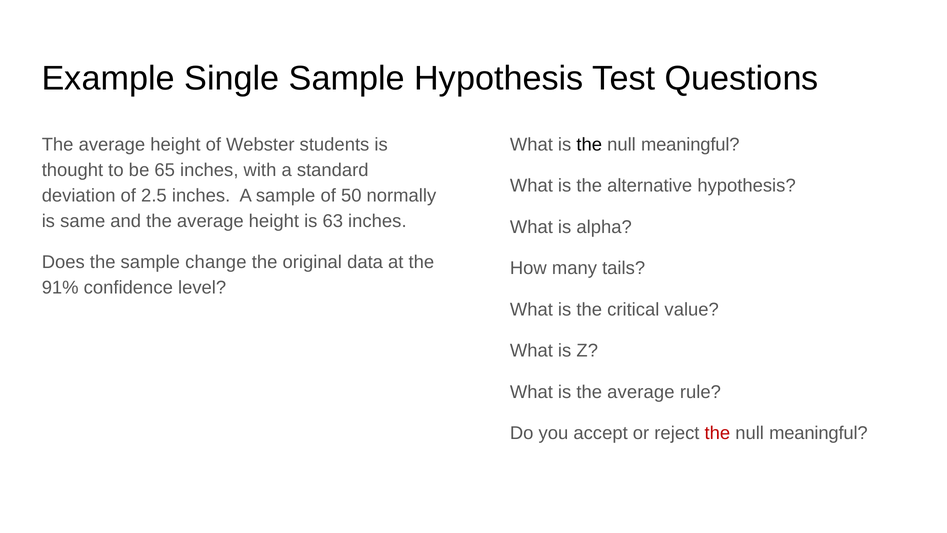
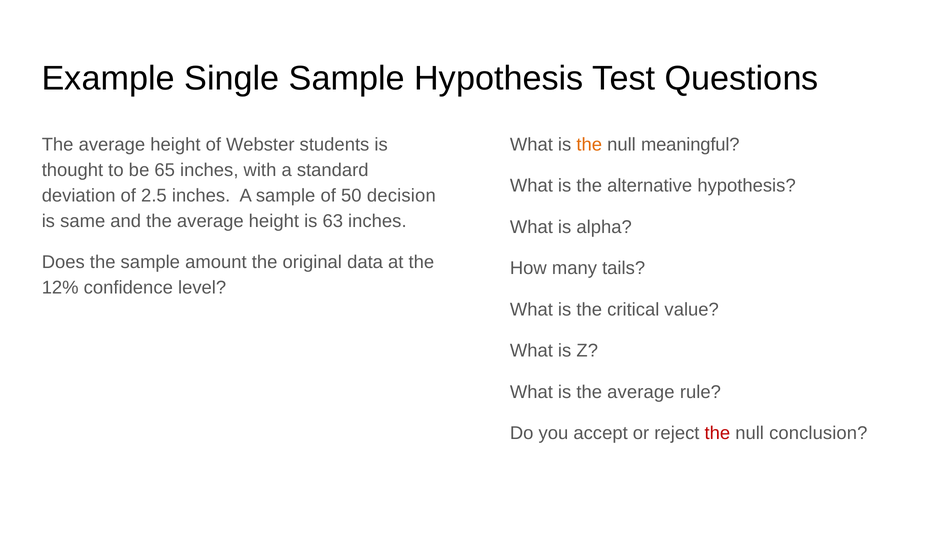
the at (589, 145) colour: black -> orange
normally: normally -> decision
change: change -> amount
91%: 91% -> 12%
meaningful at (818, 433): meaningful -> conclusion
